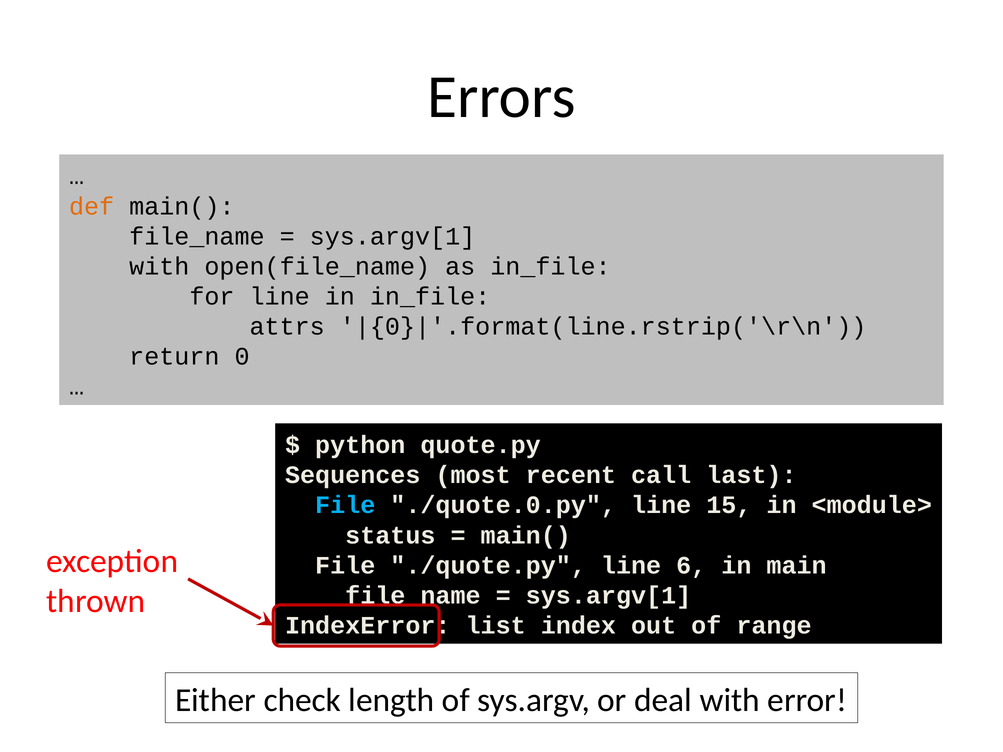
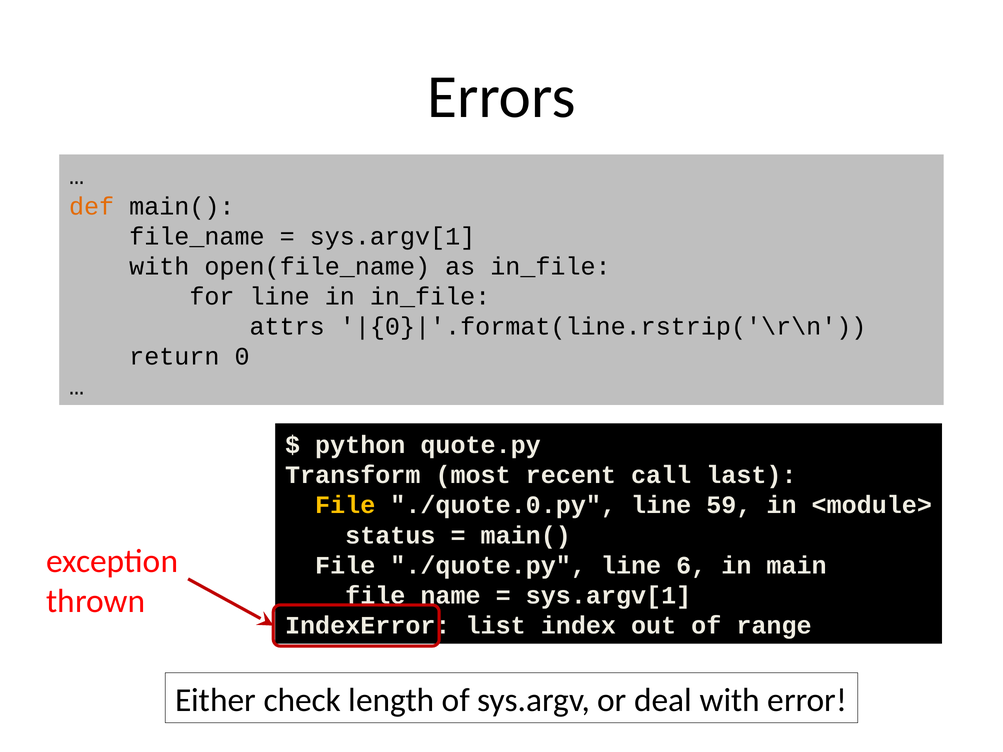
Sequences: Sequences -> Transform
File at (345, 505) colour: light blue -> yellow
15: 15 -> 59
